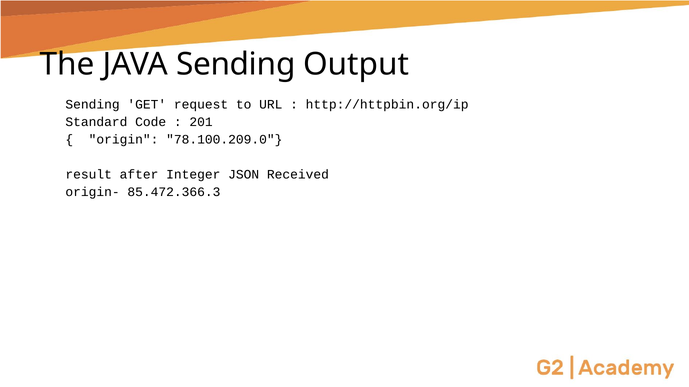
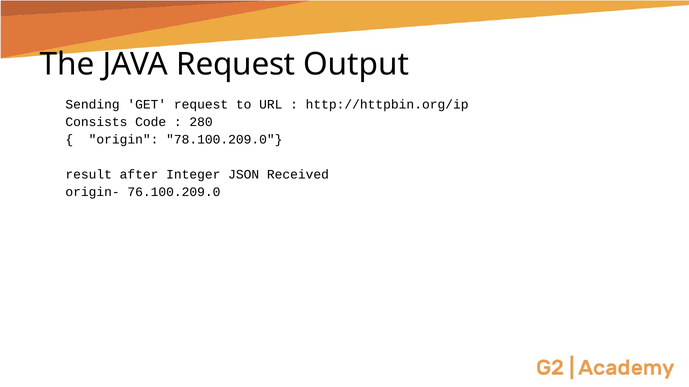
JAVA Sending: Sending -> Request
Standard: Standard -> Consists
201: 201 -> 280
85.472.366.3: 85.472.366.3 -> 76.100.209.0
